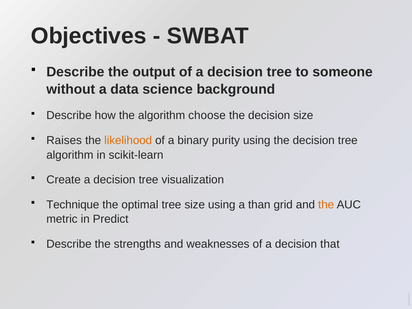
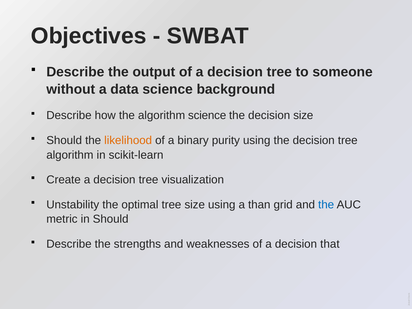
algorithm choose: choose -> science
Raises at (64, 140): Raises -> Should
Technique: Technique -> Unstability
the at (326, 205) colour: orange -> blue
in Predict: Predict -> Should
